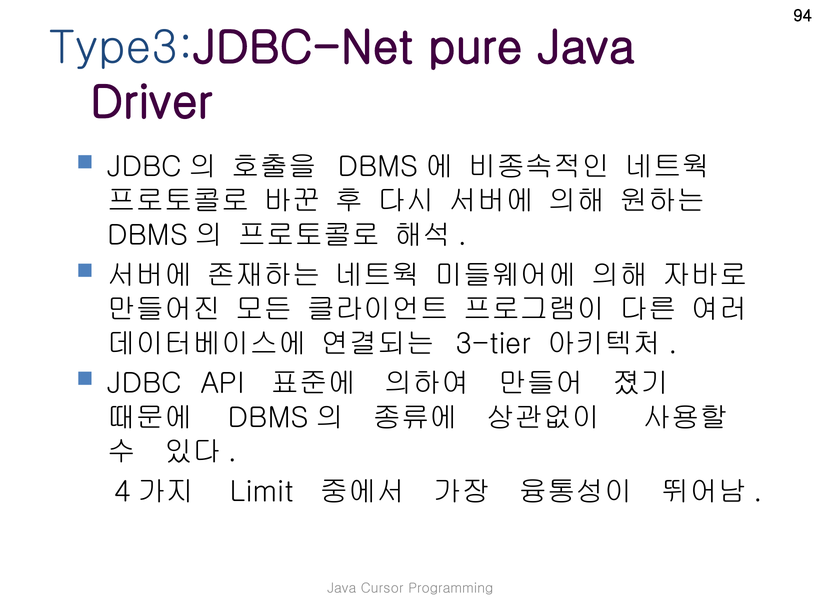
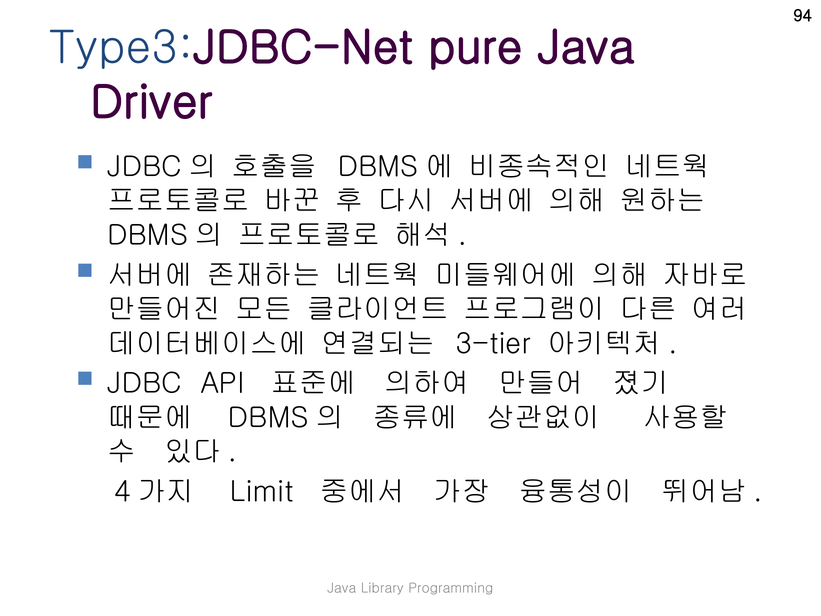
Cursor: Cursor -> Library
